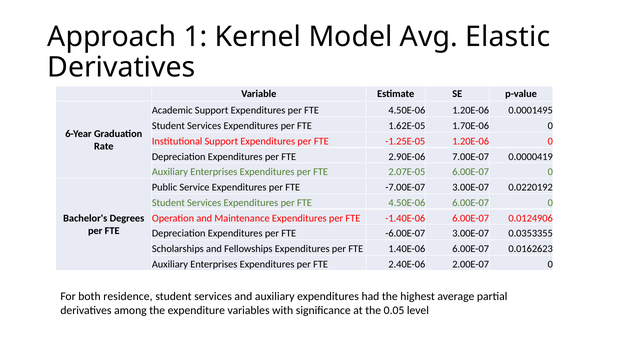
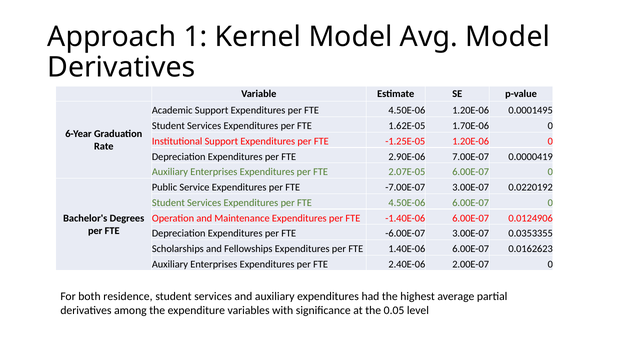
Avg Elastic: Elastic -> Model
